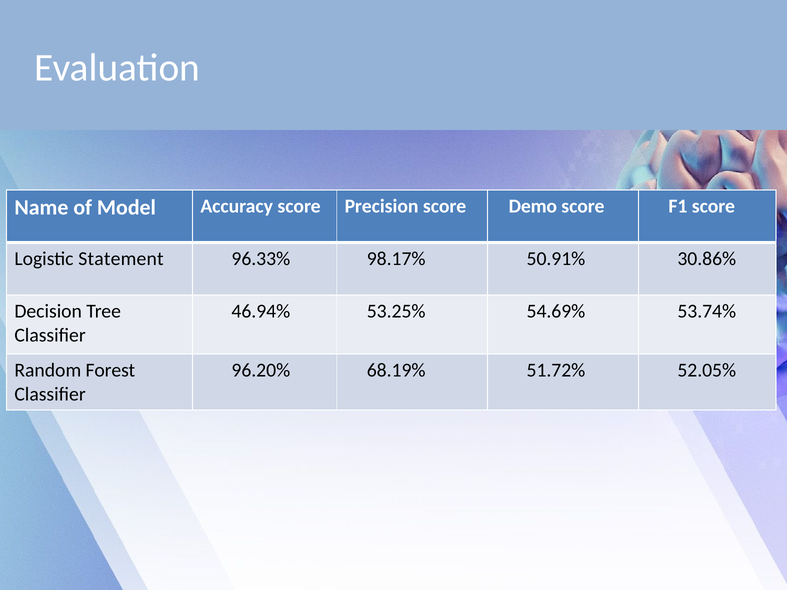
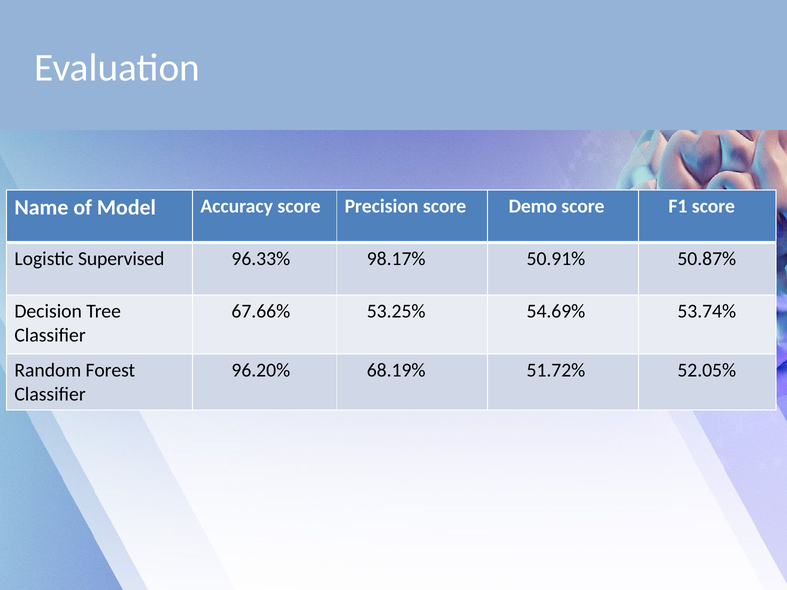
Statement: Statement -> Supervised
30.86%: 30.86% -> 50.87%
46.94%: 46.94% -> 67.66%
